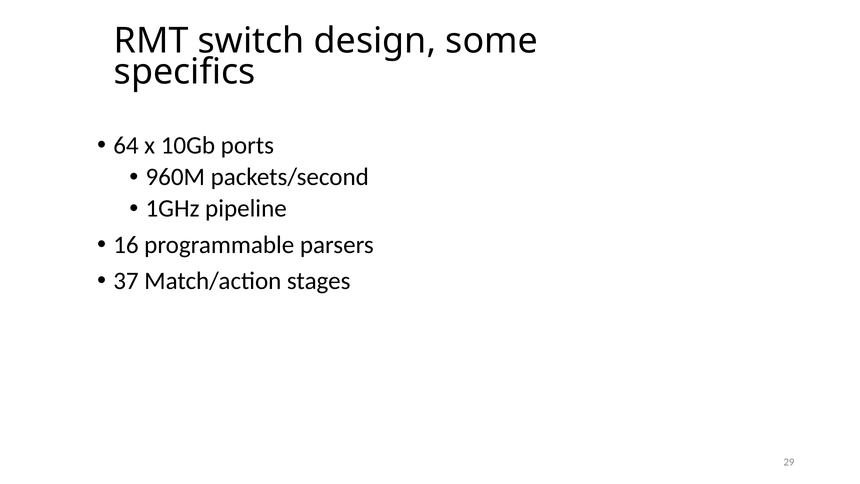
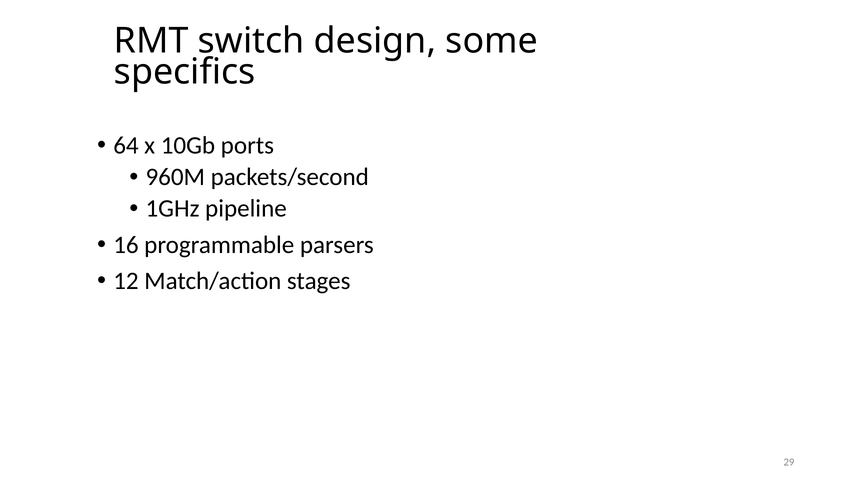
37: 37 -> 12
